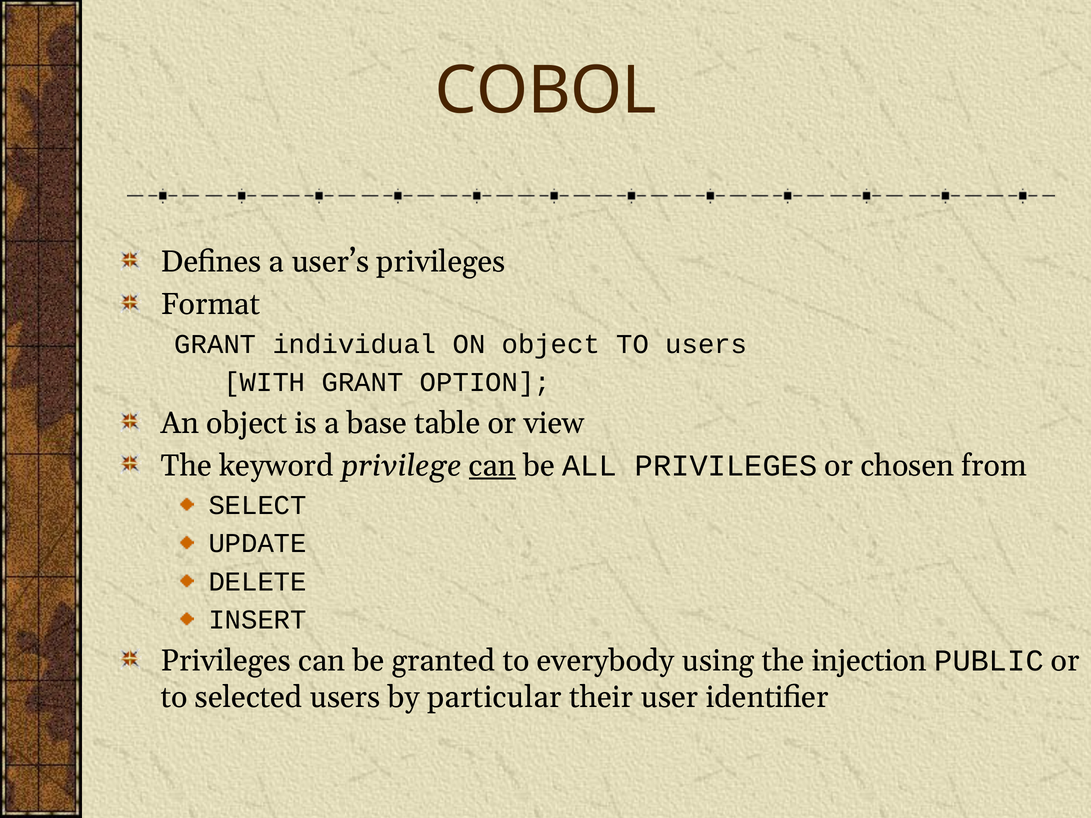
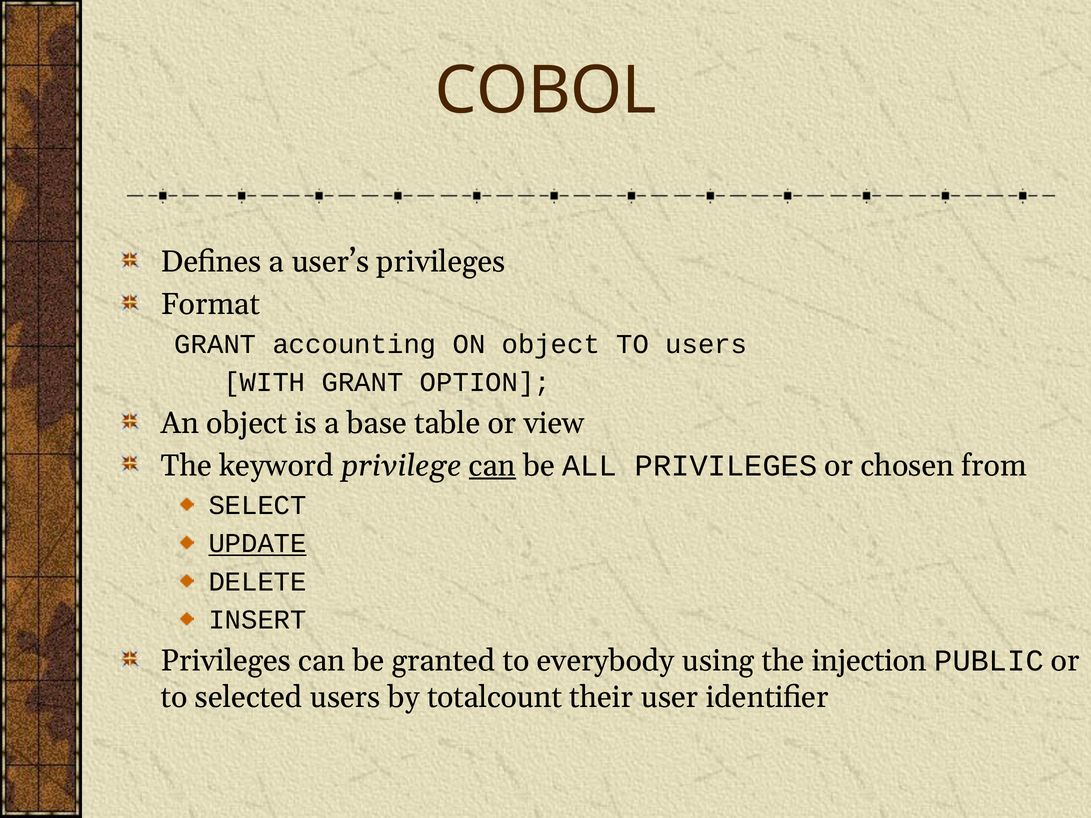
individual: individual -> accounting
UPDATE underline: none -> present
particular: particular -> totalcount
